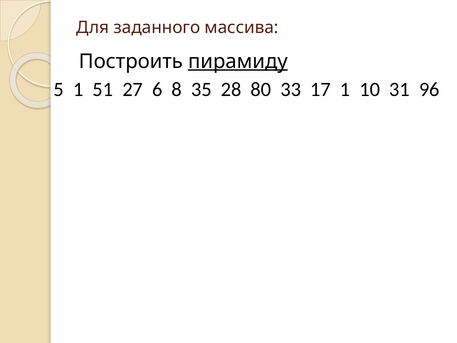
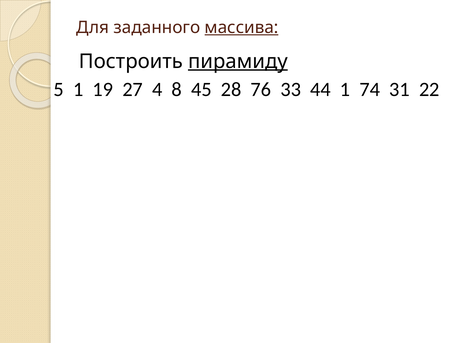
массива underline: none -> present
51: 51 -> 19
6: 6 -> 4
35: 35 -> 45
80: 80 -> 76
17: 17 -> 44
10: 10 -> 74
96: 96 -> 22
